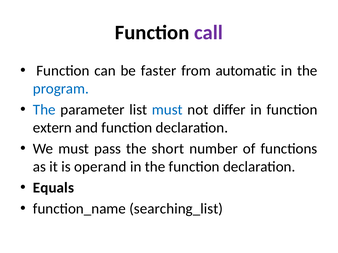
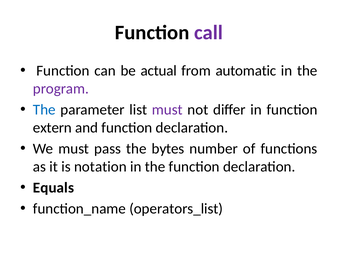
faster: faster -> actual
program colour: blue -> purple
must at (167, 110) colour: blue -> purple
short: short -> bytes
operand: operand -> notation
searching_list: searching_list -> operators_list
